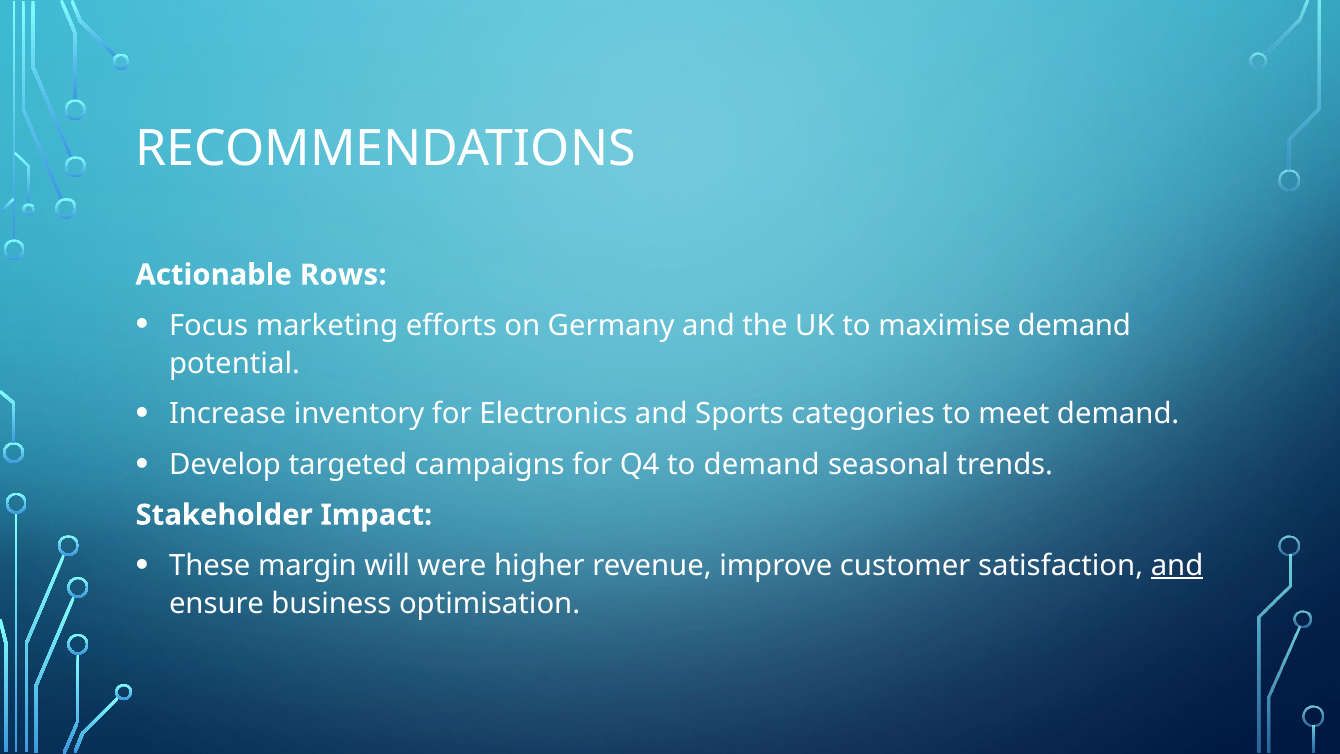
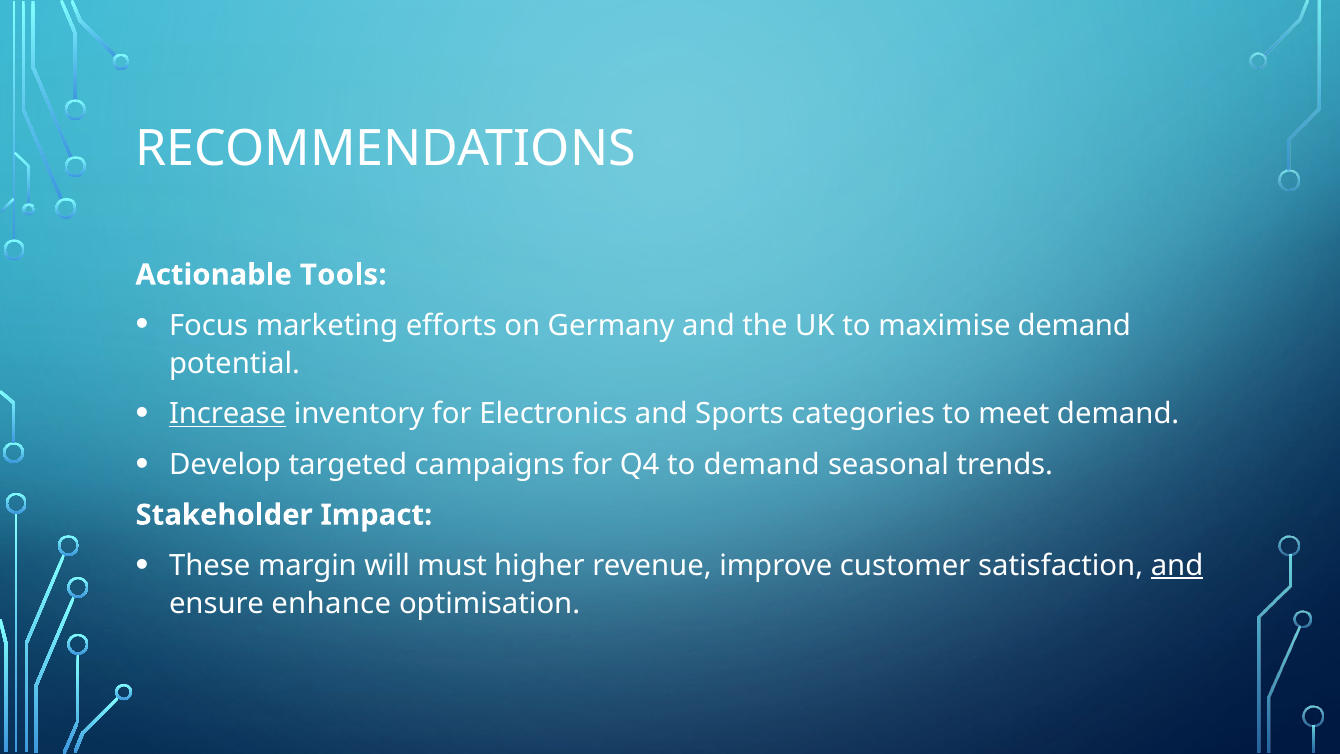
Rows: Rows -> Tools
Increase underline: none -> present
were: were -> must
business: business -> enhance
